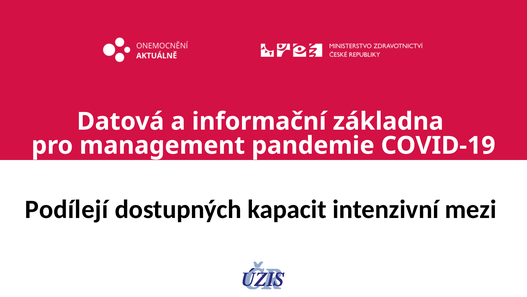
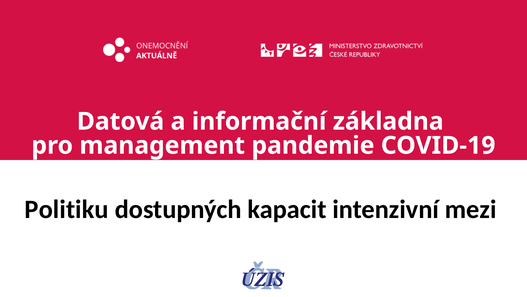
Podílejí: Podílejí -> Politiku
